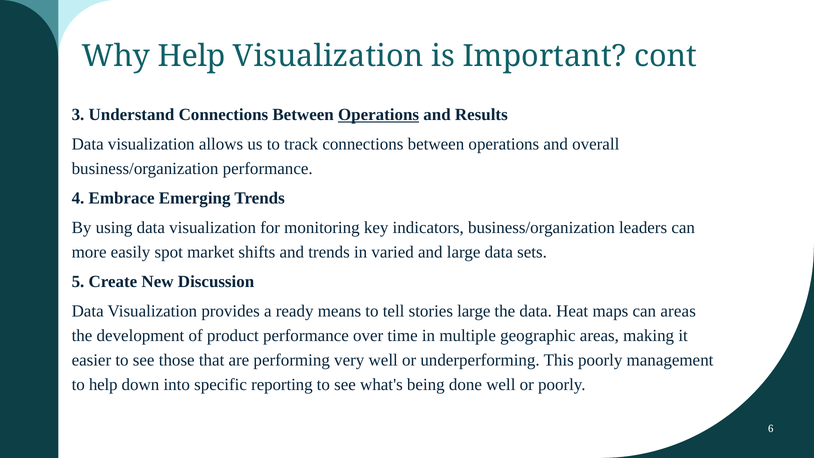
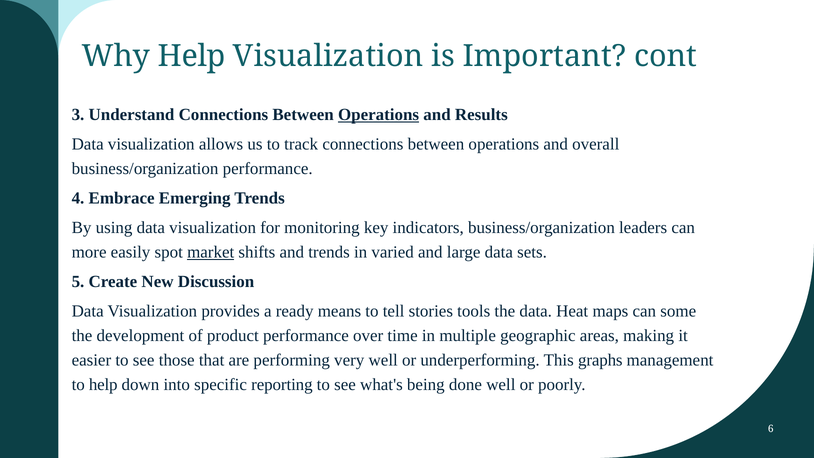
market underline: none -> present
stories large: large -> tools
can areas: areas -> some
This poorly: poorly -> graphs
